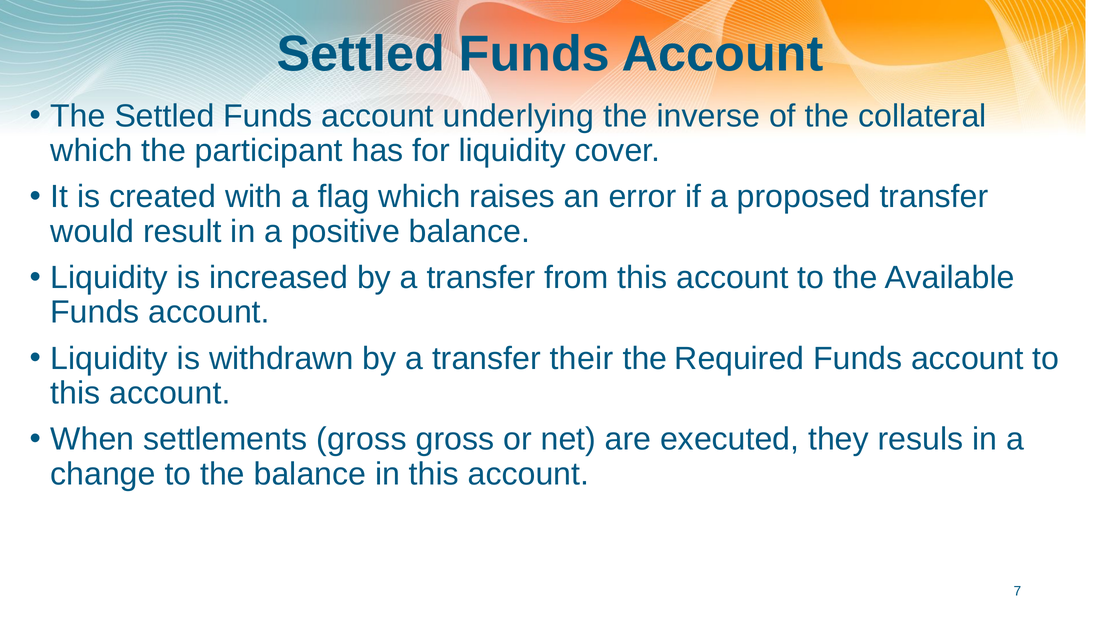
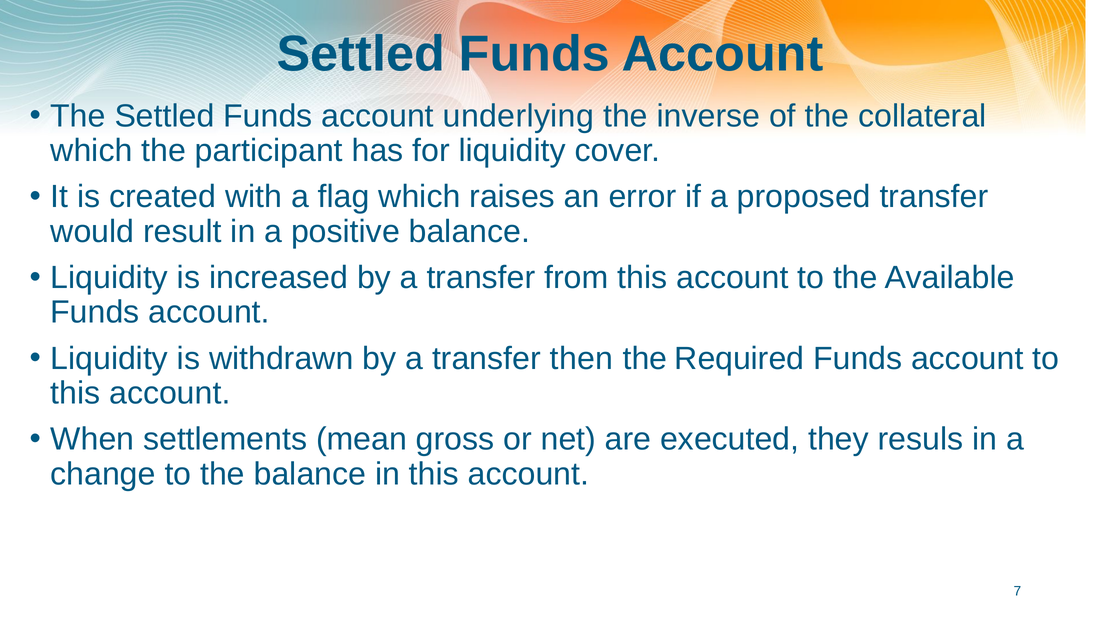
their: their -> then
settlements gross: gross -> mean
